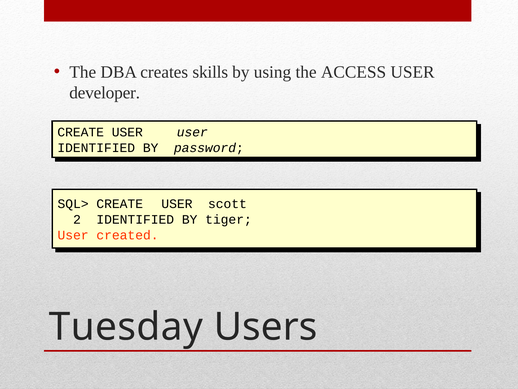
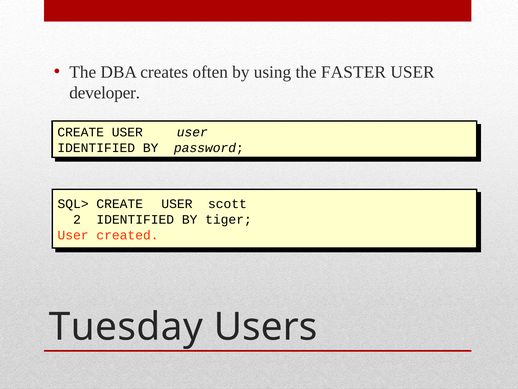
skills: skills -> often
ACCESS: ACCESS -> FASTER
